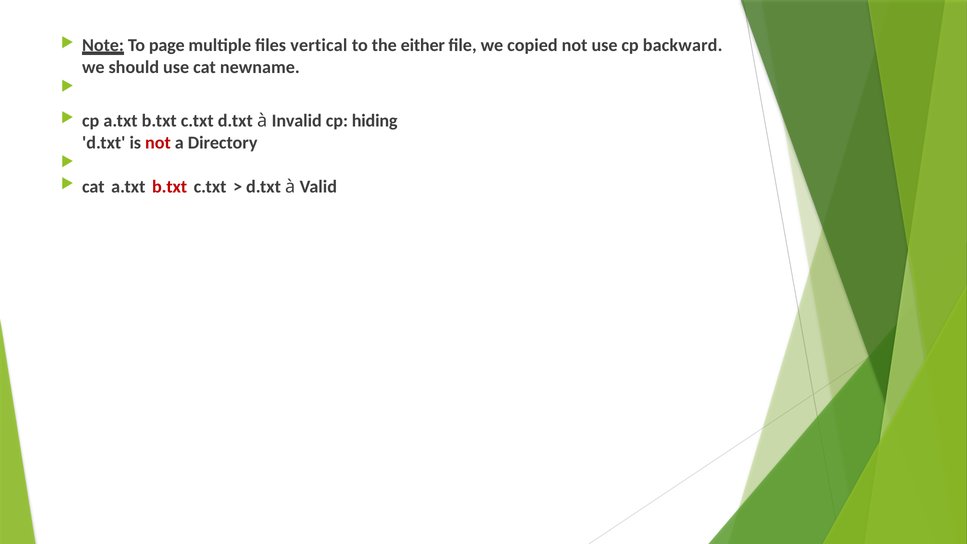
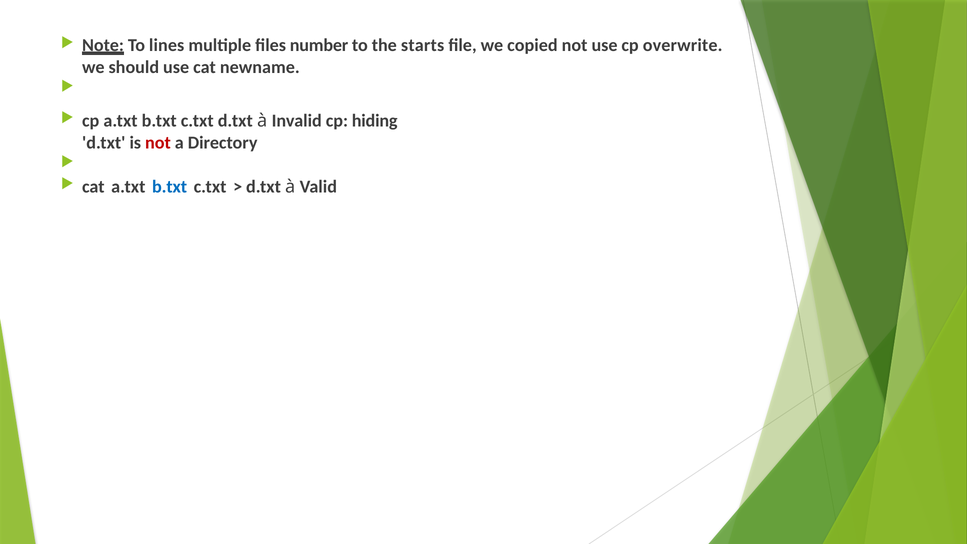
page: page -> lines
vertical: vertical -> number
either: either -> starts
backward: backward -> overwrite
b.txt at (170, 187) colour: red -> blue
